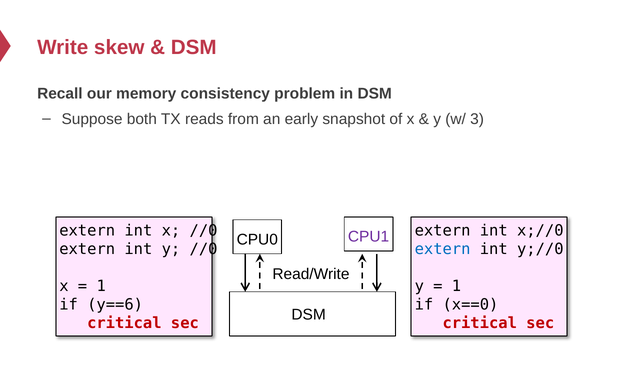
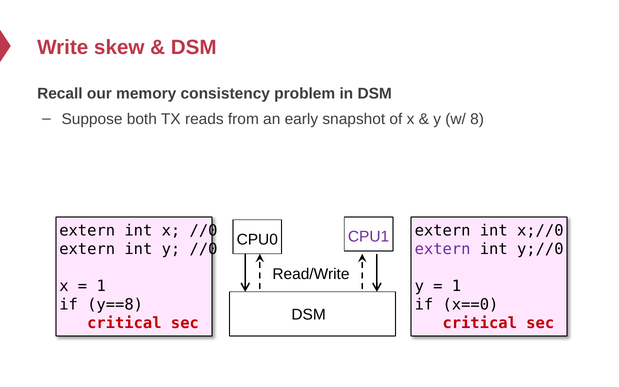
3: 3 -> 8
extern at (443, 249) colour: blue -> purple
y==6: y==6 -> y==8
